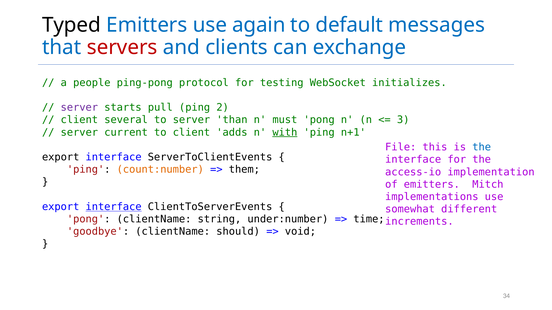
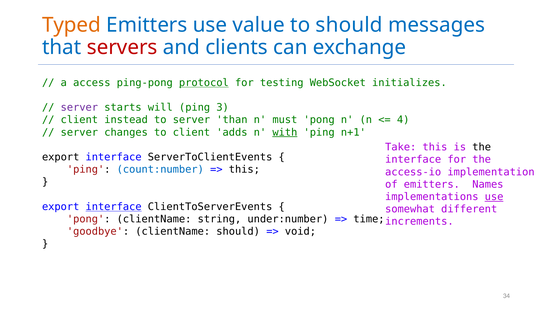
Typed colour: black -> orange
again: again -> value
to default: default -> should
people: people -> access
protocol underline: none -> present
pull: pull -> will
2: 2 -> 3
several: several -> instead
3: 3 -> 4
current: current -> changes
File: File -> Take
the at (482, 147) colour: blue -> black
count:number colour: orange -> blue
them at (244, 170): them -> this
Mitch: Mitch -> Names
use at (494, 197) underline: none -> present
